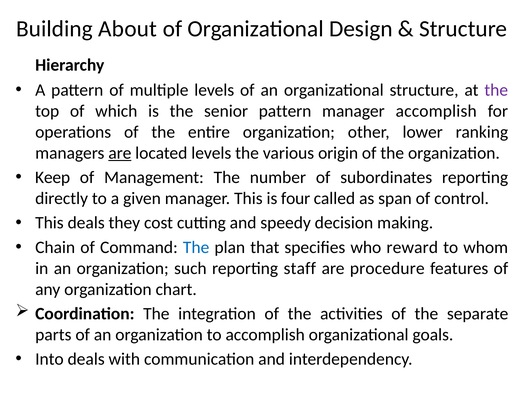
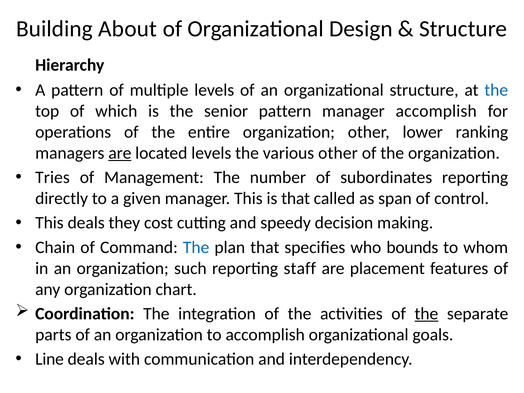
the at (496, 90) colour: purple -> blue
various origin: origin -> other
Keep: Keep -> Tries
is four: four -> that
reward: reward -> bounds
procedure: procedure -> placement
the at (426, 314) underline: none -> present
Into: Into -> Line
